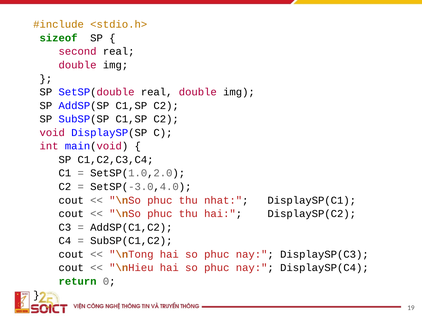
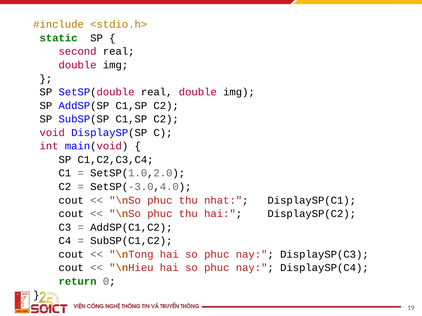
sizeof: sizeof -> static
